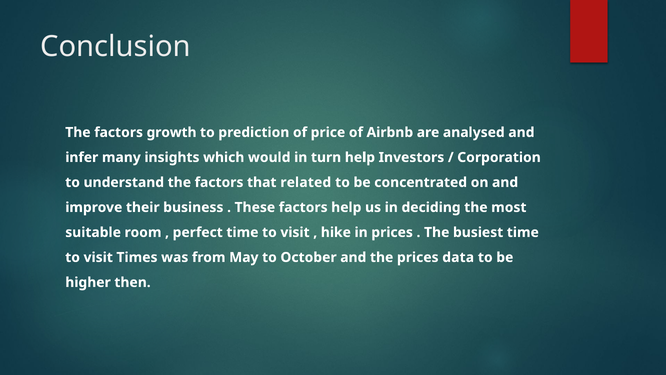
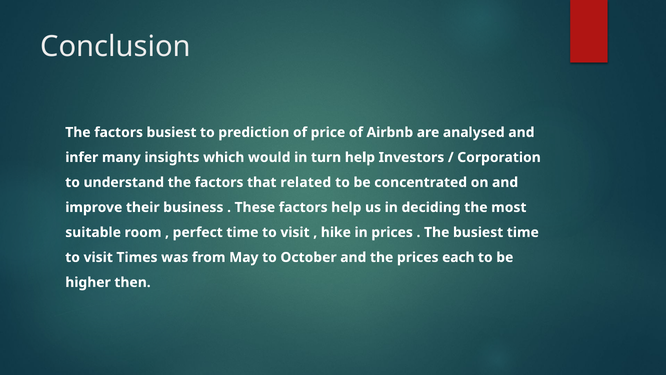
factors growth: growth -> busiest
data: data -> each
